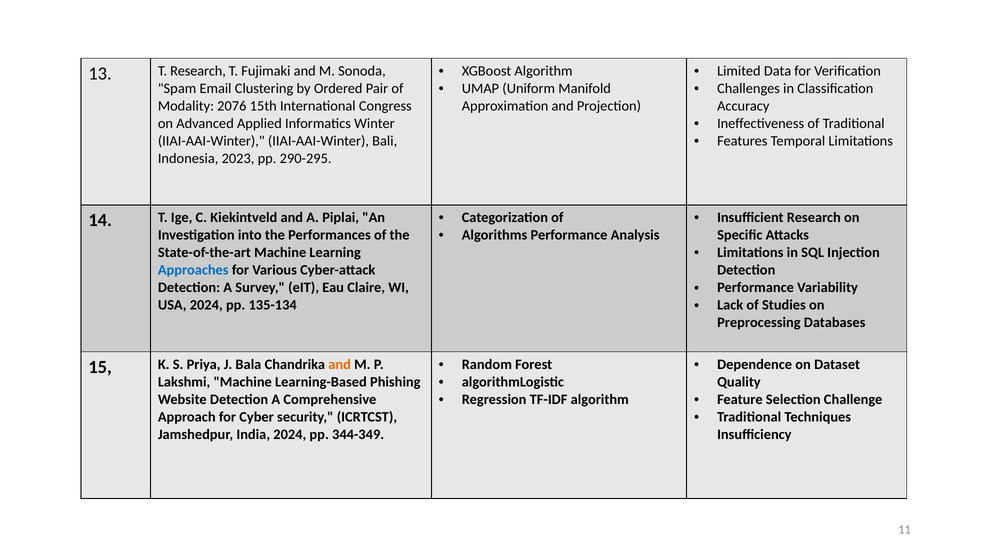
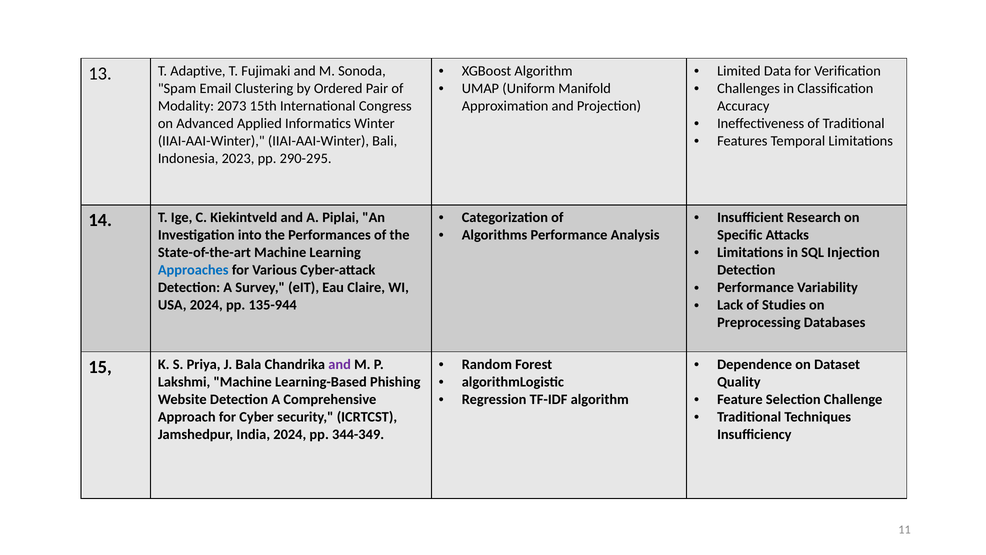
T Research: Research -> Adaptive
2076: 2076 -> 2073
135-134: 135-134 -> 135-944
and at (340, 364) colour: orange -> purple
